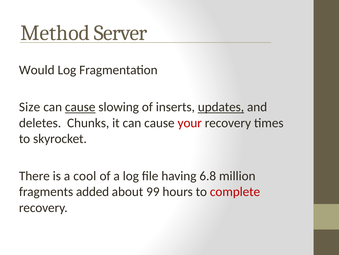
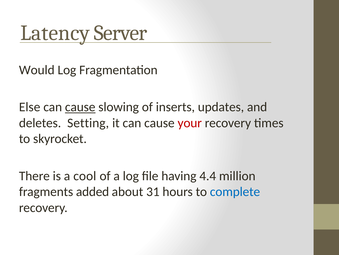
Method: Method -> Latency
Size: Size -> Else
updates underline: present -> none
Chunks: Chunks -> Setting
6.8: 6.8 -> 4.4
99: 99 -> 31
complete colour: red -> blue
